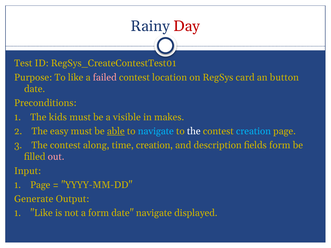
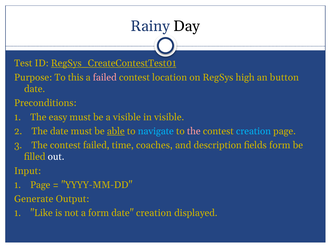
Day colour: red -> black
RegSys_CreateContestTest01 underline: none -> present
To like: like -> this
card: card -> high
kids: kids -> easy
in makes: makes -> visible
The easy: easy -> date
the at (194, 131) colour: white -> pink
contest along: along -> failed
time creation: creation -> coaches
out colour: pink -> white
date navigate: navigate -> creation
